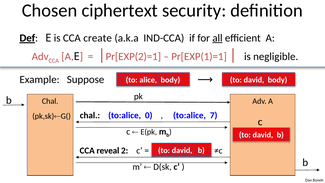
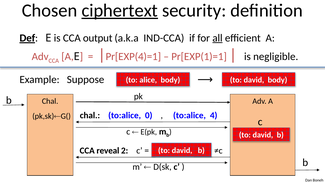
ciphertext underline: none -> present
create: create -> output
Pr[EXP(2)=1: Pr[EXP(2)=1 -> Pr[EXP(4)=1
7: 7 -> 4
